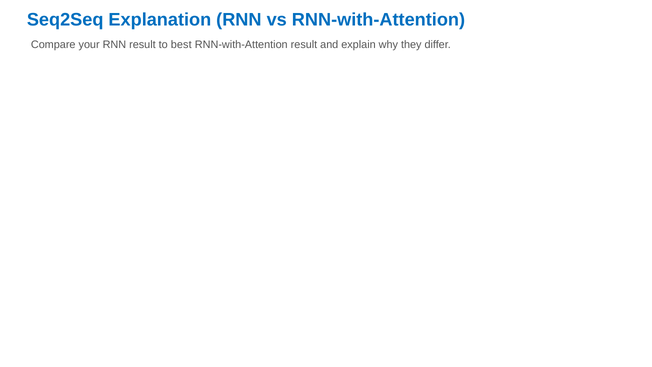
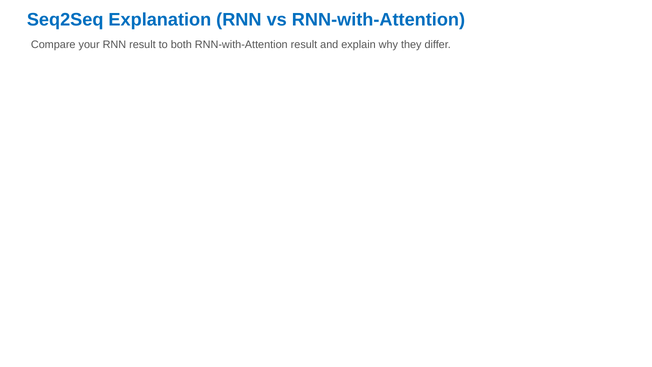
best: best -> both
